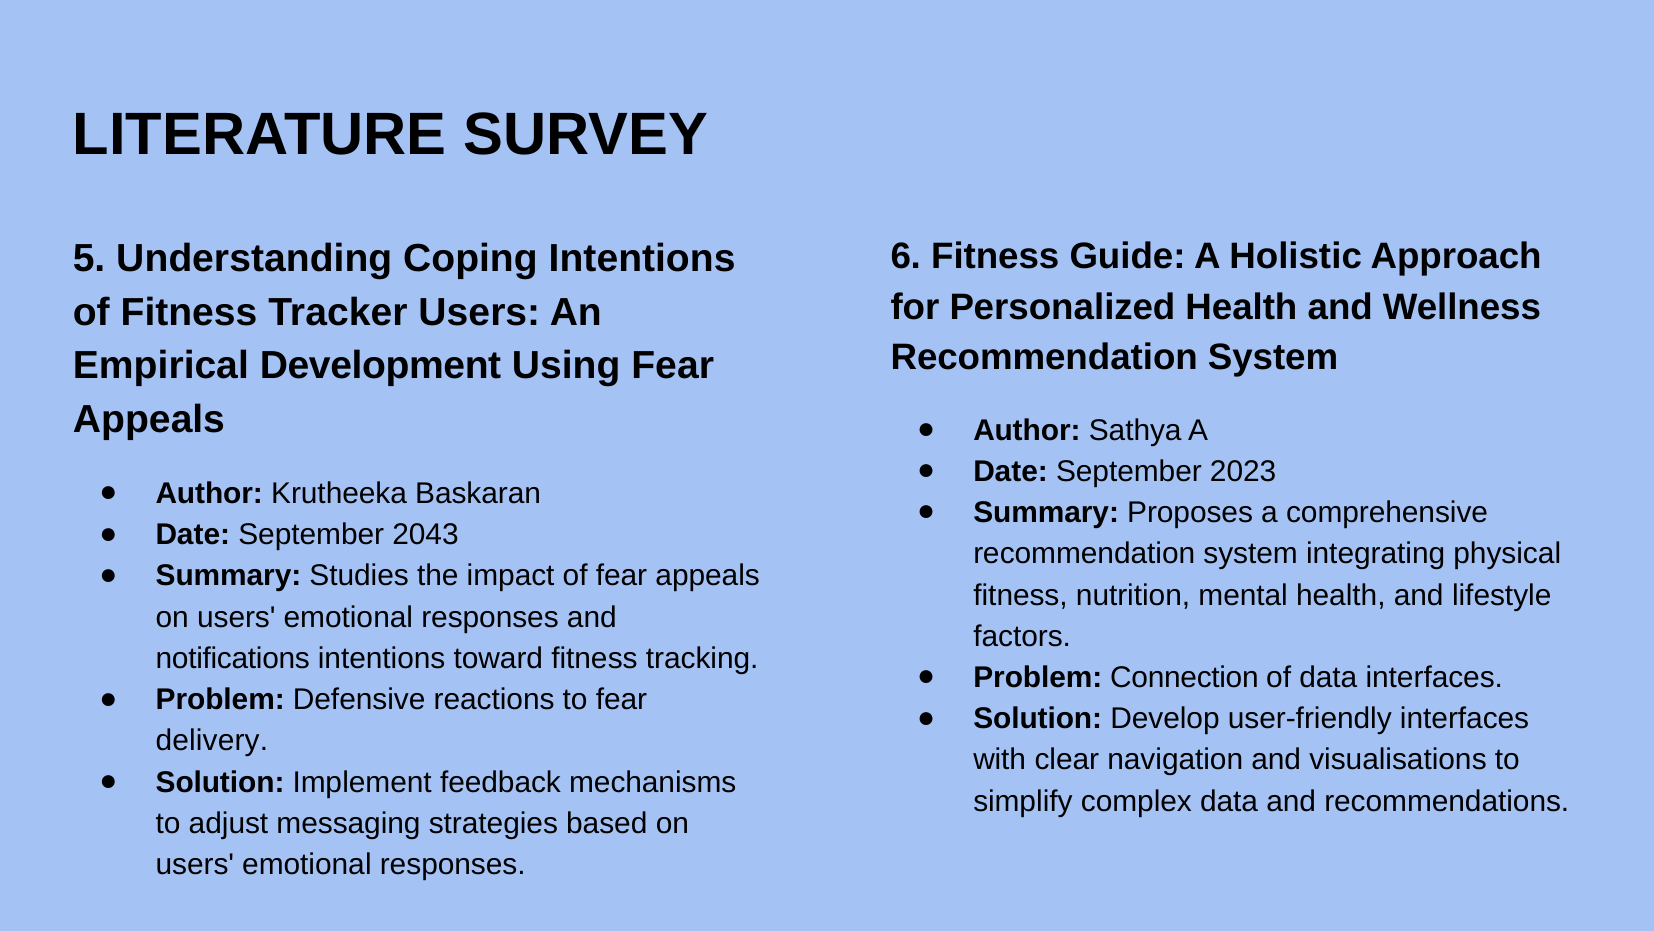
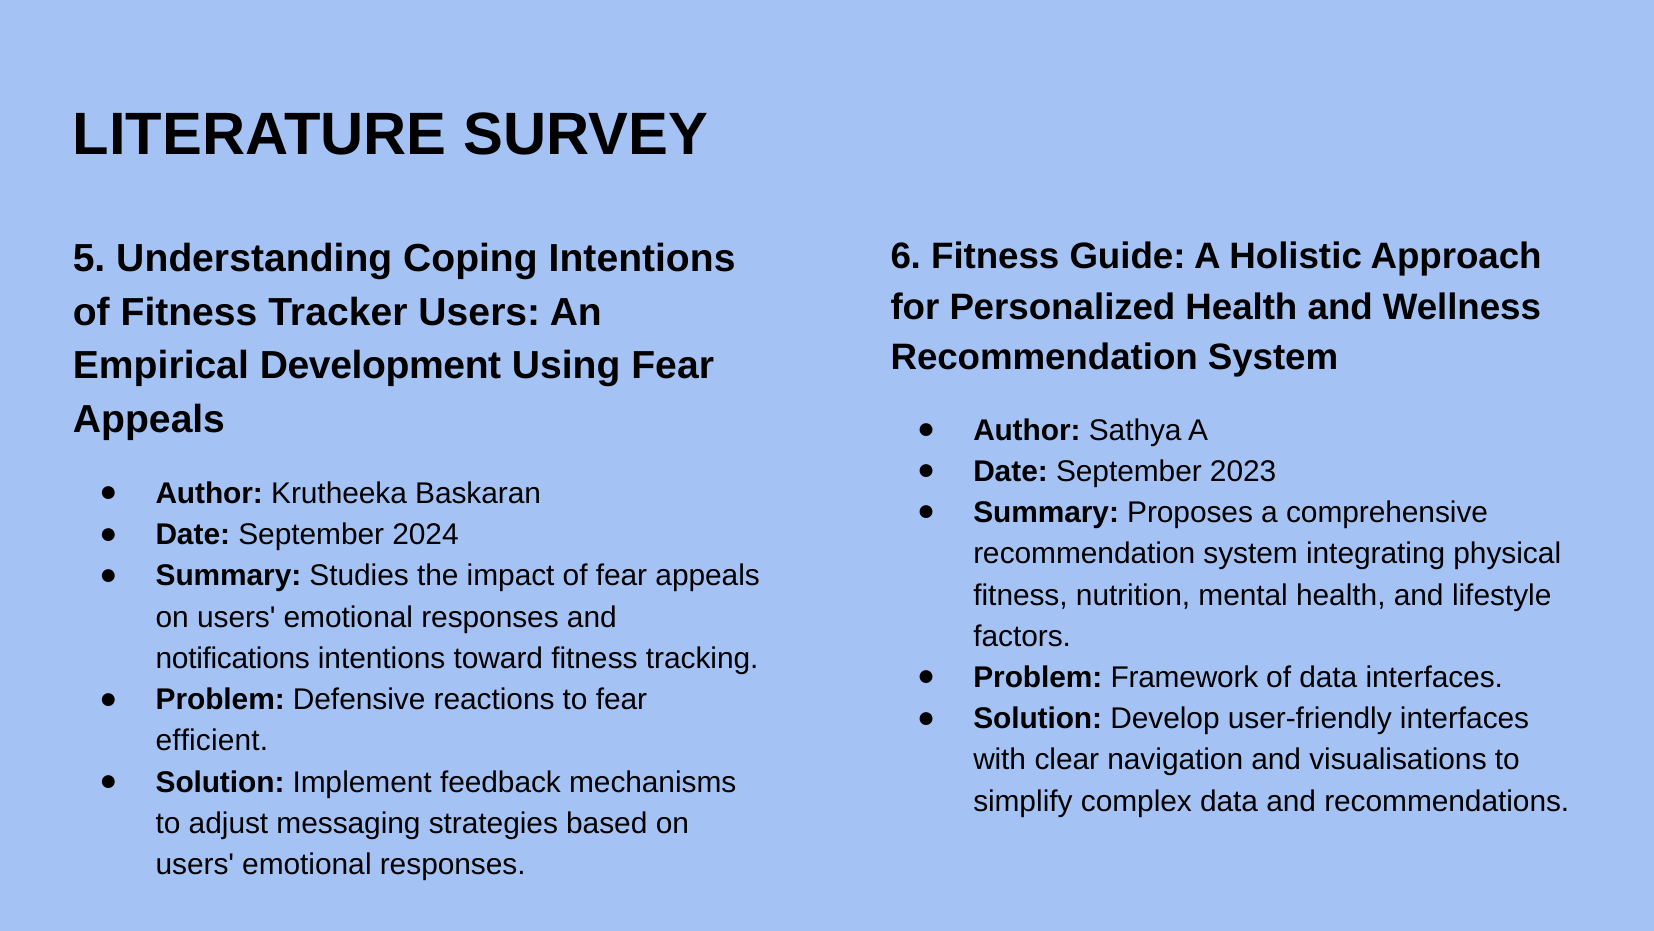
2043: 2043 -> 2024
Connection: Connection -> Framework
delivery: delivery -> efficient
